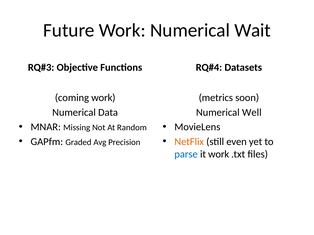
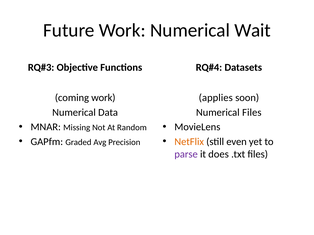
metrics: metrics -> applies
Numerical Well: Well -> Files
parse colour: blue -> purple
it work: work -> does
